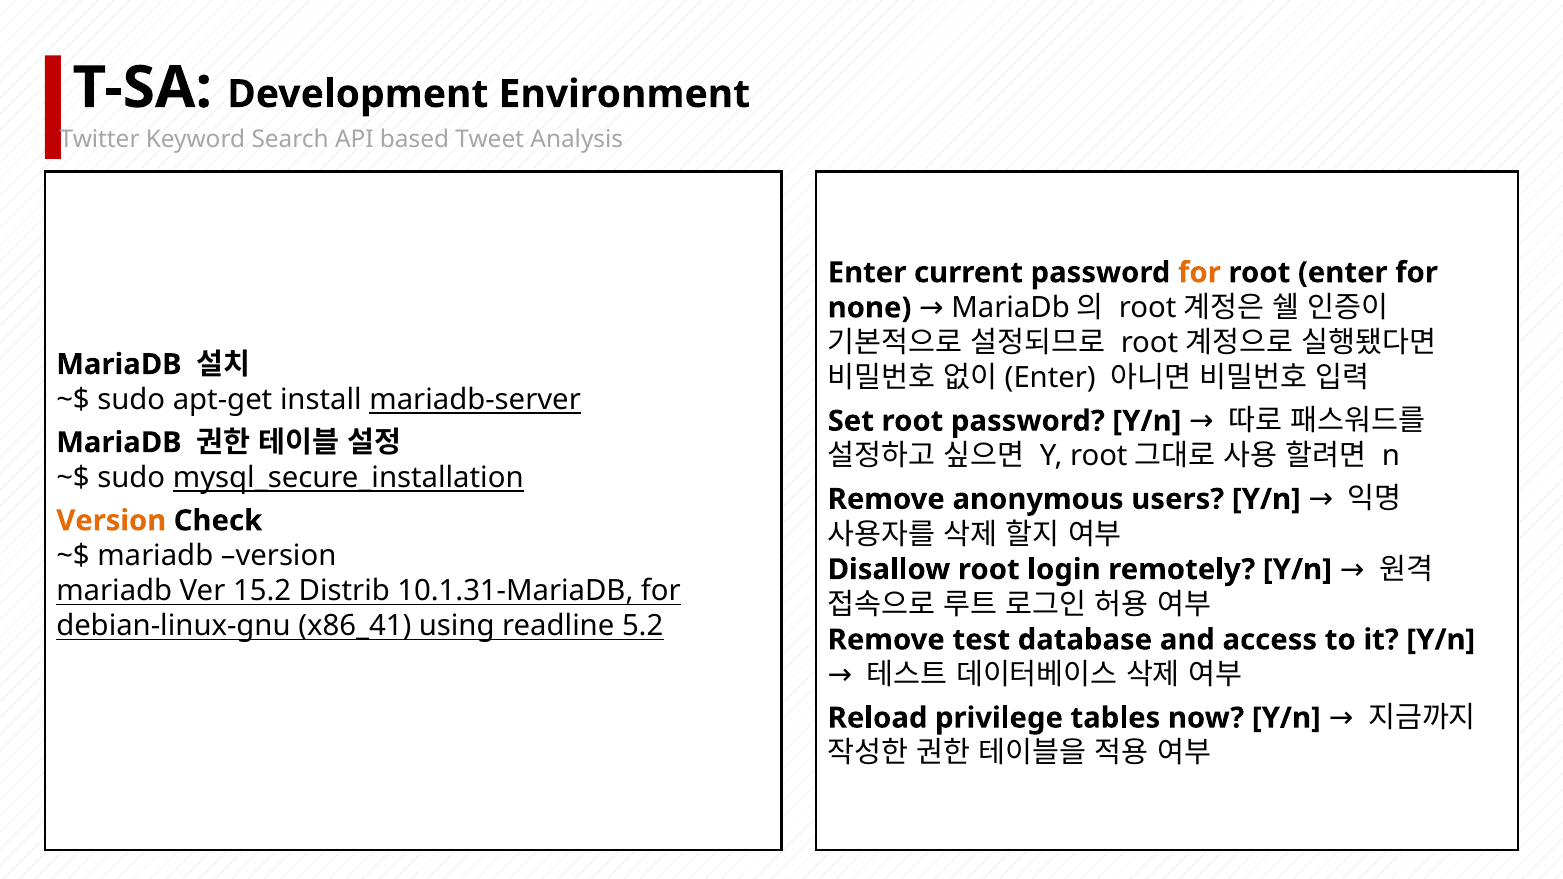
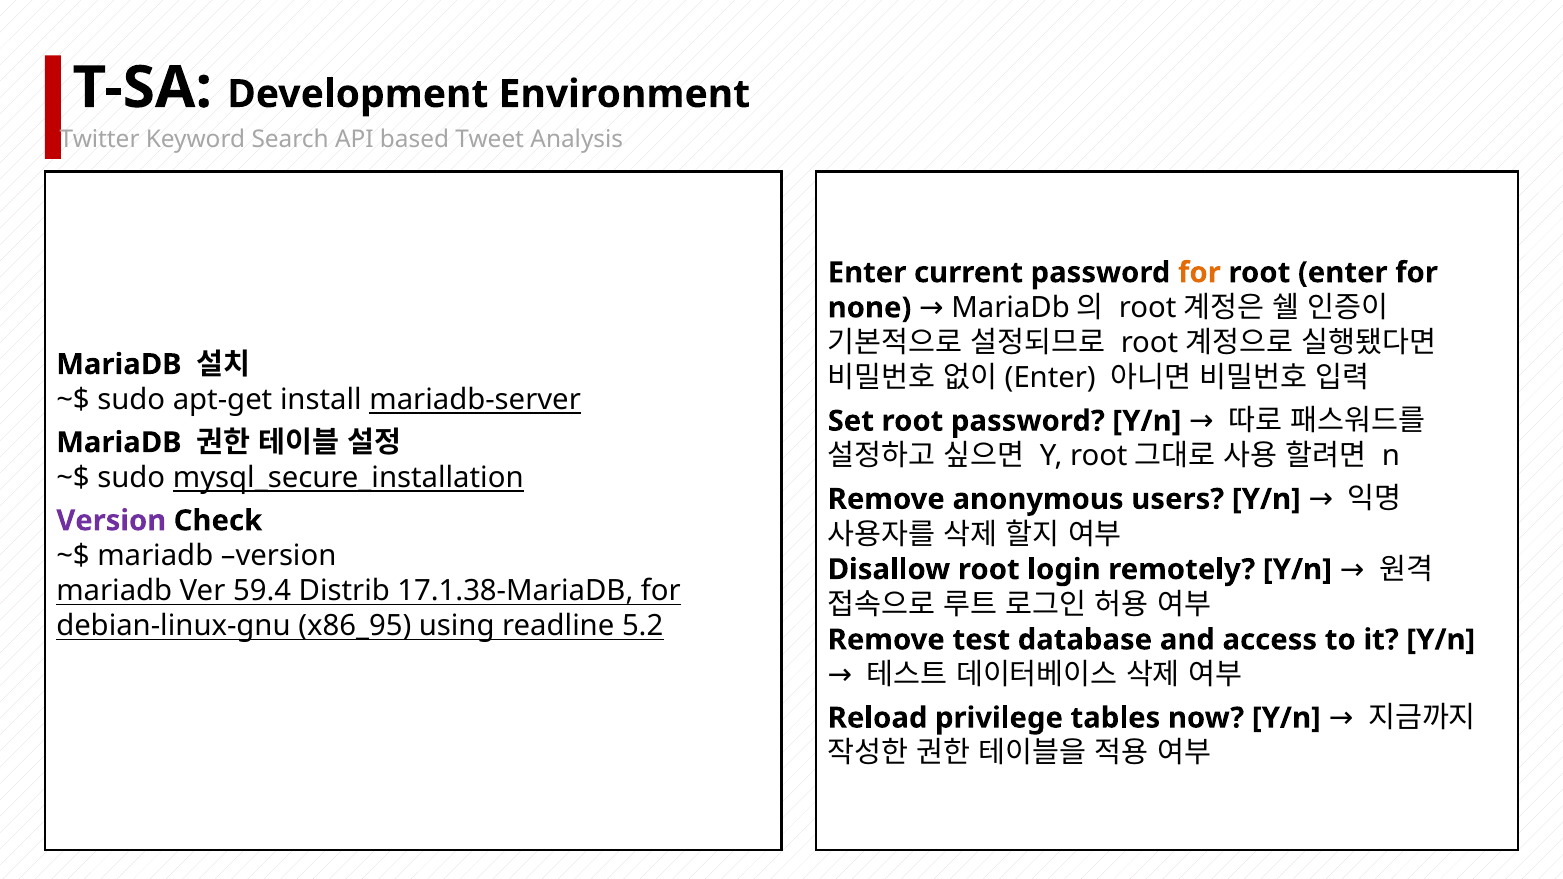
Version at (111, 521) colour: orange -> purple
15.2: 15.2 -> 59.4
10.1.31-MariaDB: 10.1.31-MariaDB -> 17.1.38-MariaDB
x86_41: x86_41 -> x86_95
